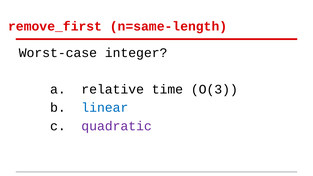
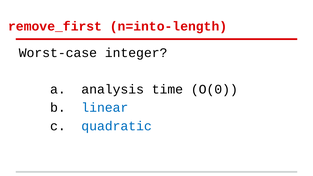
n=same-length: n=same-length -> n=into-length
relative: relative -> analysis
O(3: O(3 -> O(0
quadratic colour: purple -> blue
